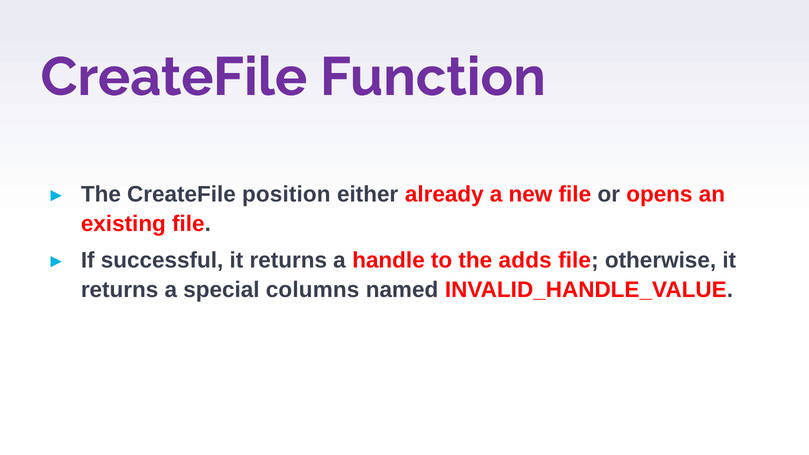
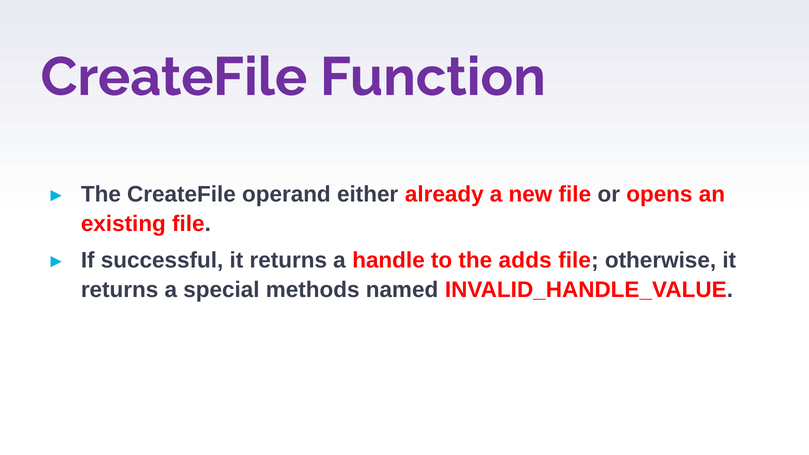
position: position -> operand
columns: columns -> methods
